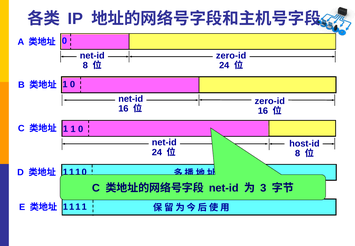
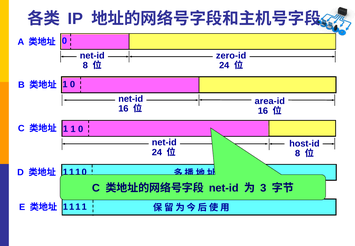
zero-id at (270, 101): zero-id -> area-id
